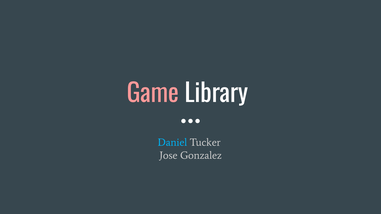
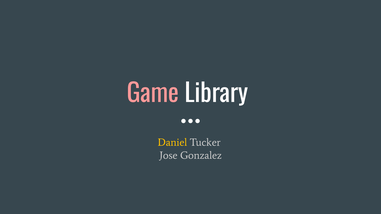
Daniel colour: light blue -> yellow
